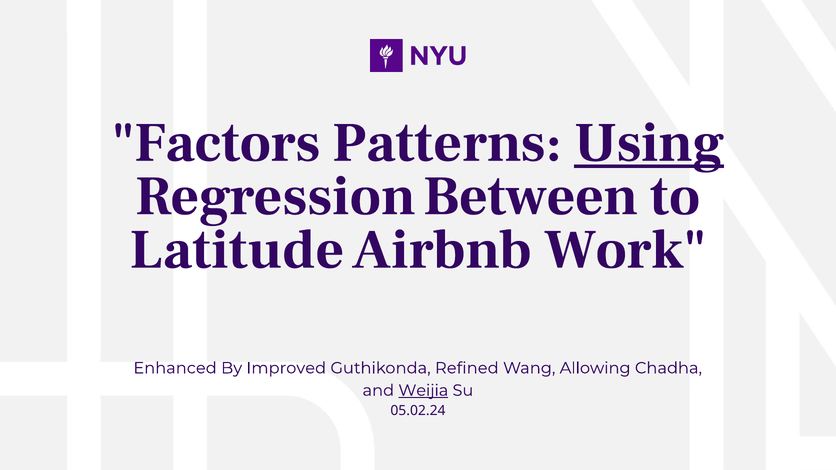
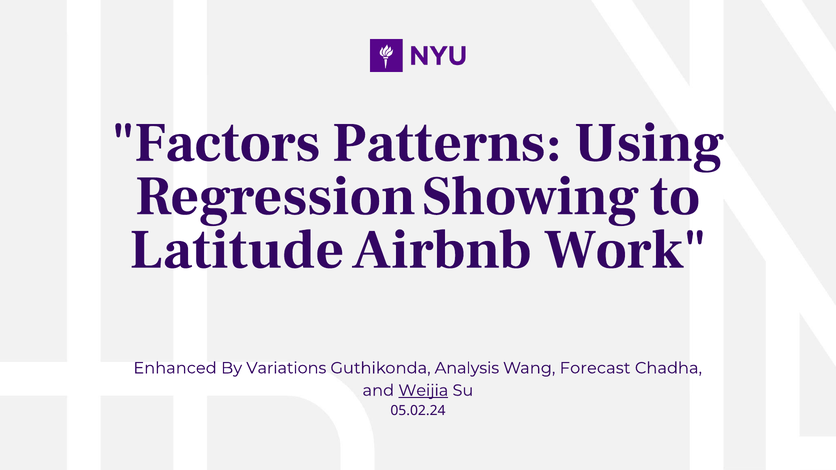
Using underline: present -> none
Between: Between -> Showing
Improved: Improved -> Variations
Refined: Refined -> Analysis
Allowing: Allowing -> Forecast
